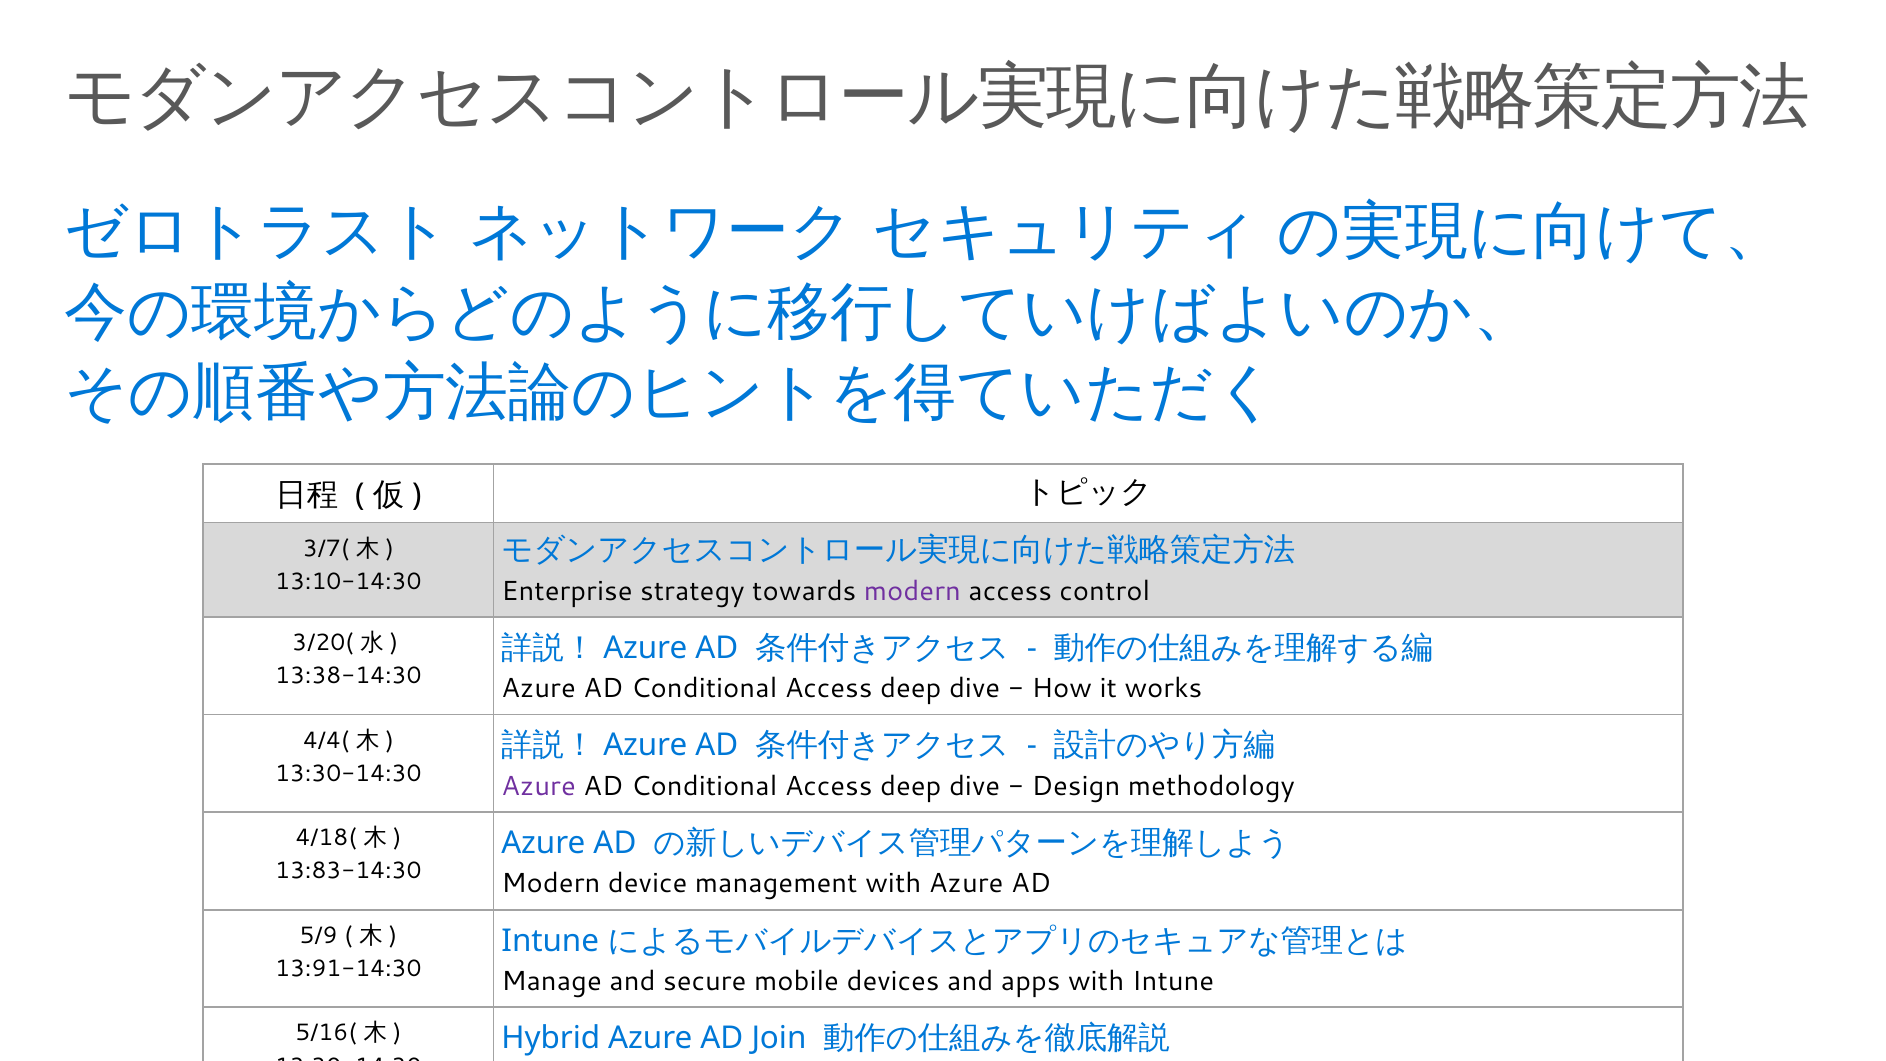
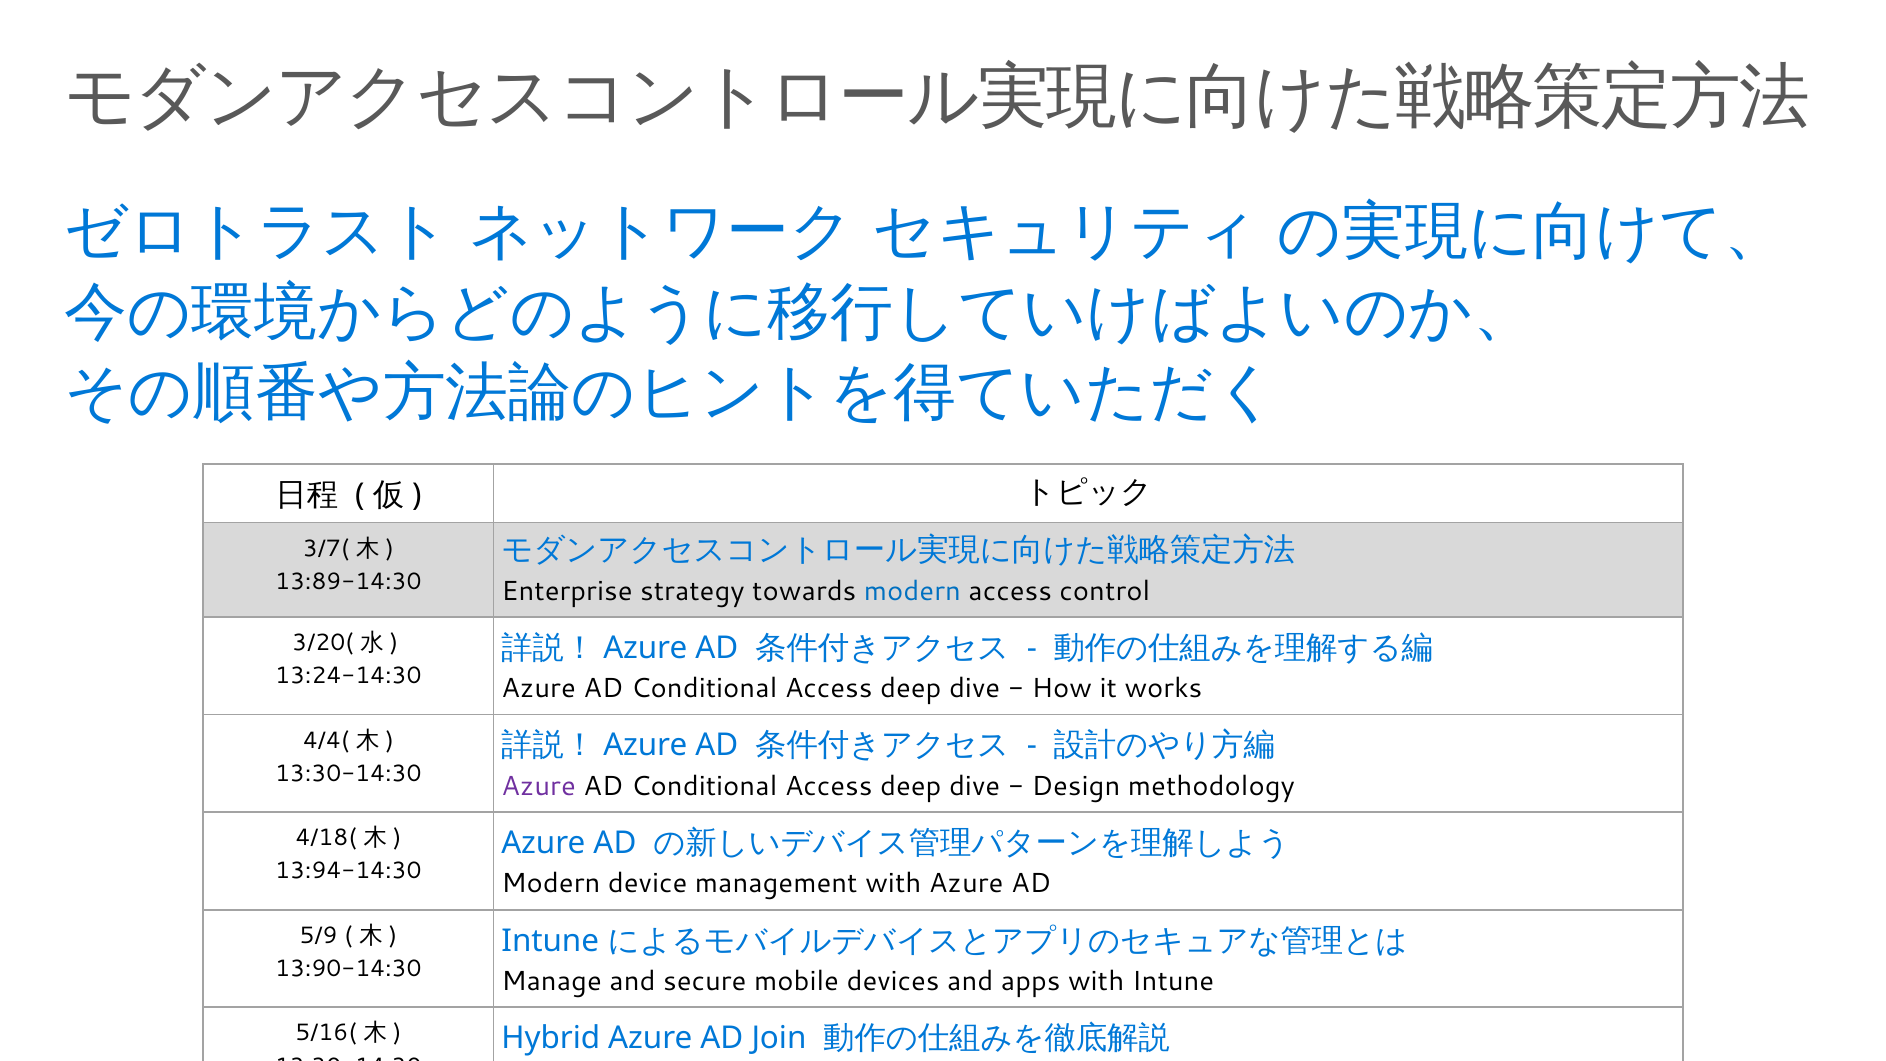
13:10-14:30: 13:10-14:30 -> 13:89-14:30
modern at (912, 591) colour: purple -> blue
13:38-14:30: 13:38-14:30 -> 13:24-14:30
13:83-14:30: 13:83-14:30 -> 13:94-14:30
13:91-14:30: 13:91-14:30 -> 13:90-14:30
